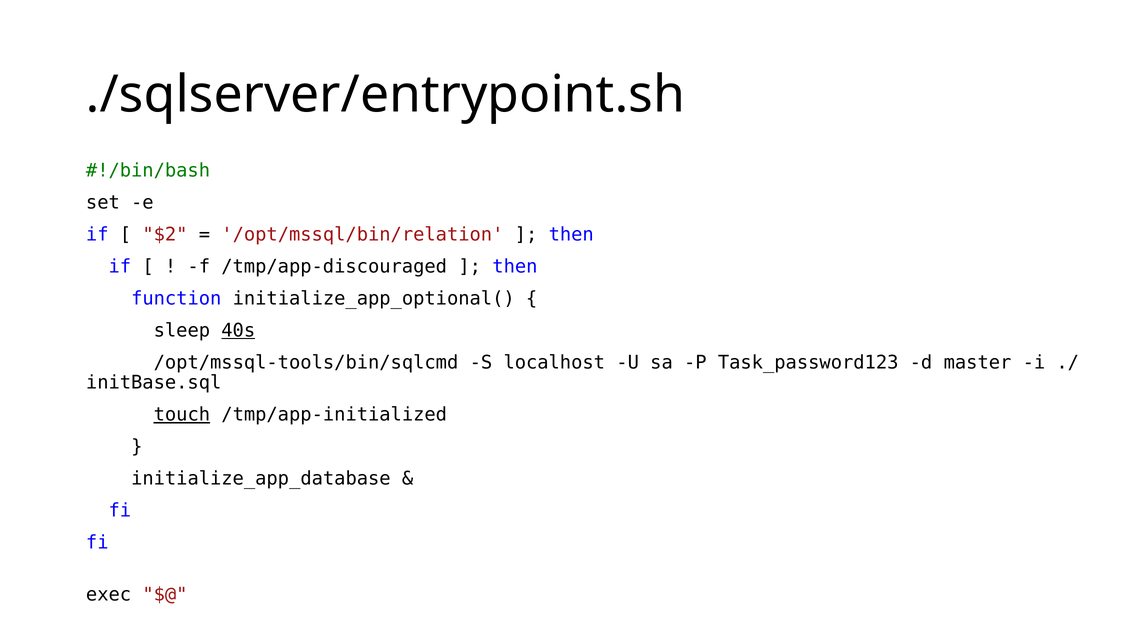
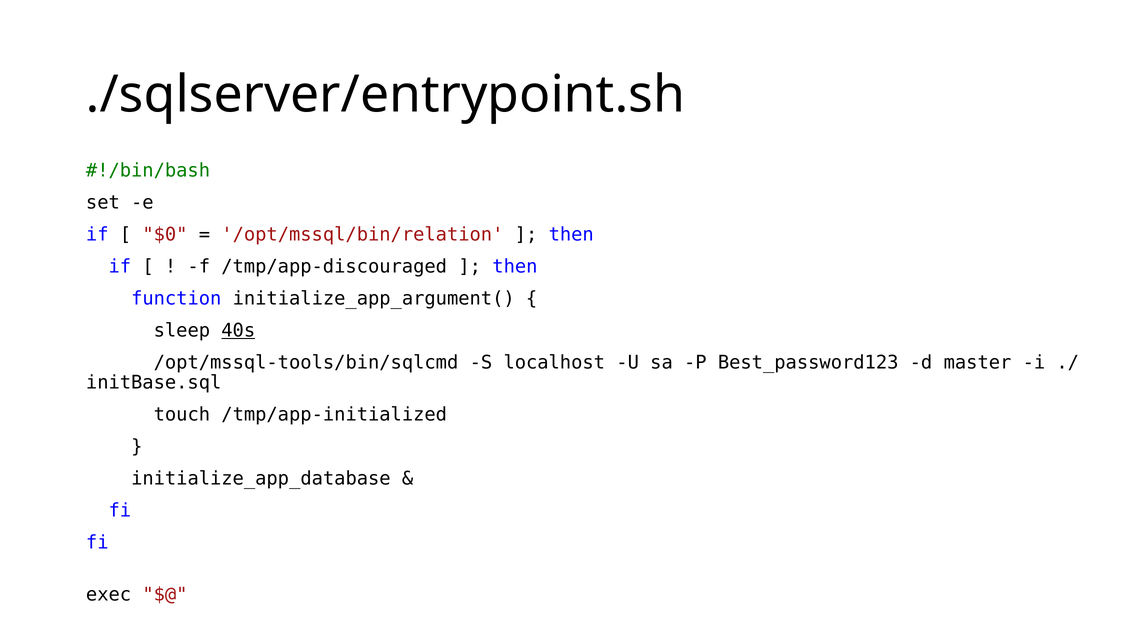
$2: $2 -> $0
initialize_app_optional(: initialize_app_optional( -> initialize_app_argument(
Task_password123: Task_password123 -> Best_password123
touch underline: present -> none
